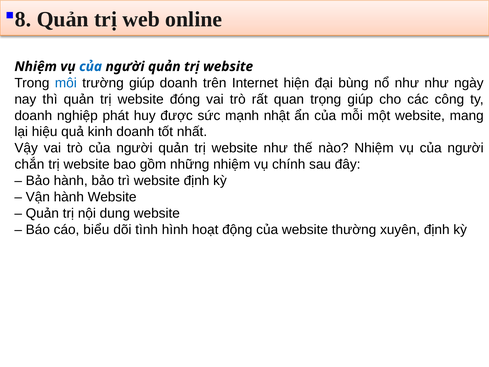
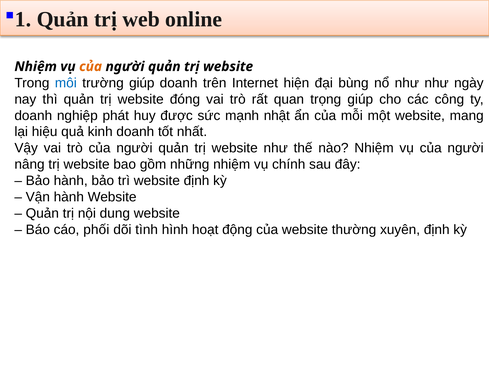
8: 8 -> 1
của at (91, 67) colour: blue -> orange
chắn: chắn -> nâng
biểu: biểu -> phối
